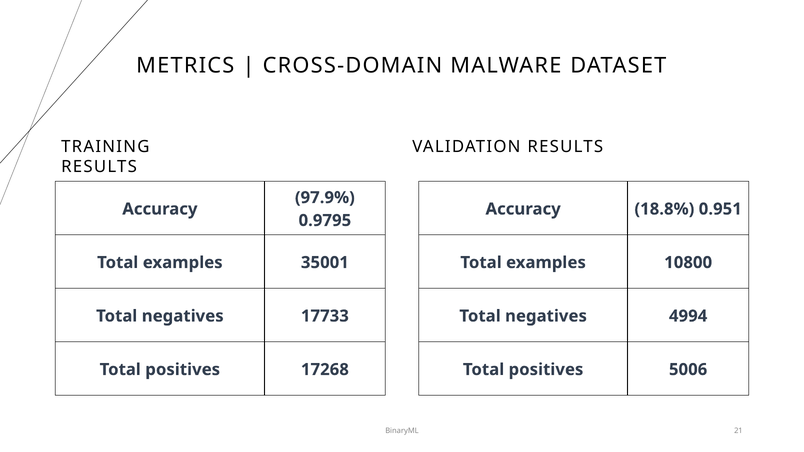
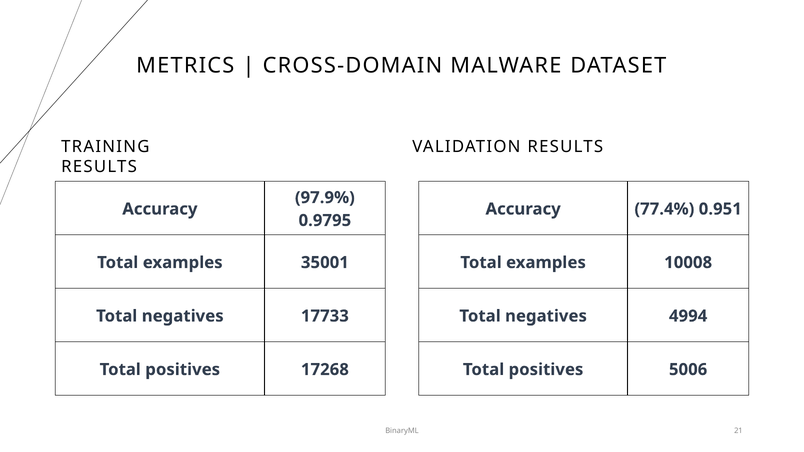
18.8%: 18.8% -> 77.4%
10800: 10800 -> 10008
